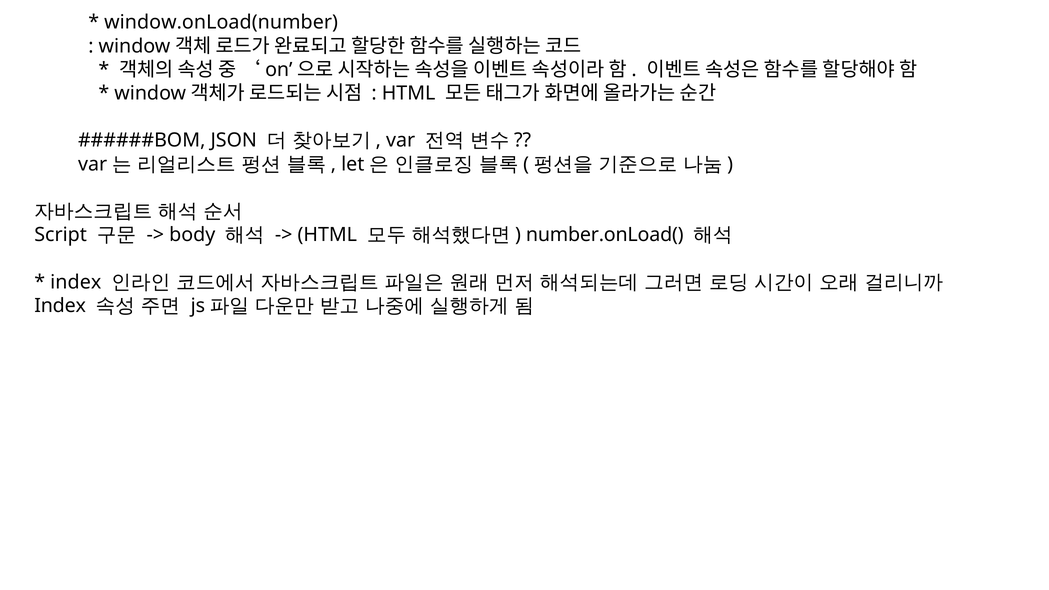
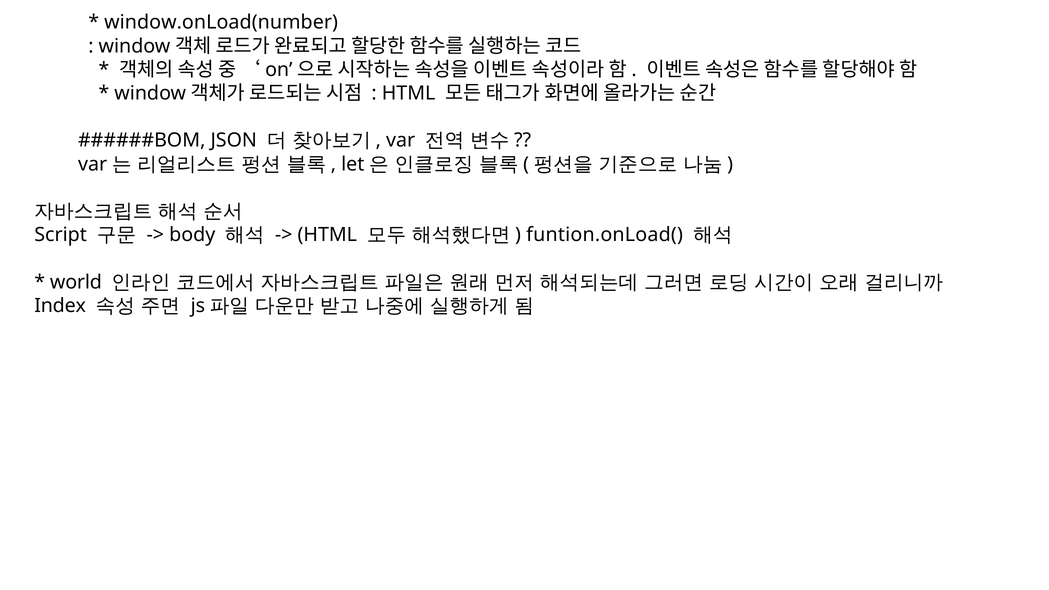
number.onLoad(: number.onLoad( -> funtion.onLoad(
index at (76, 282): index -> world
